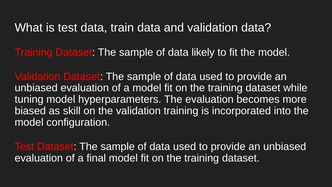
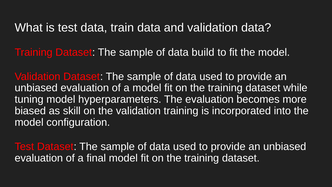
likely: likely -> build
